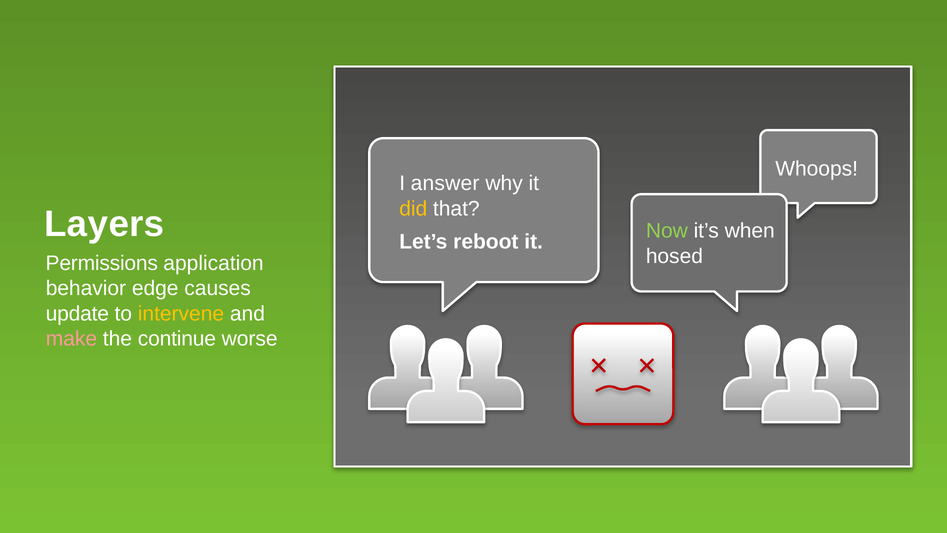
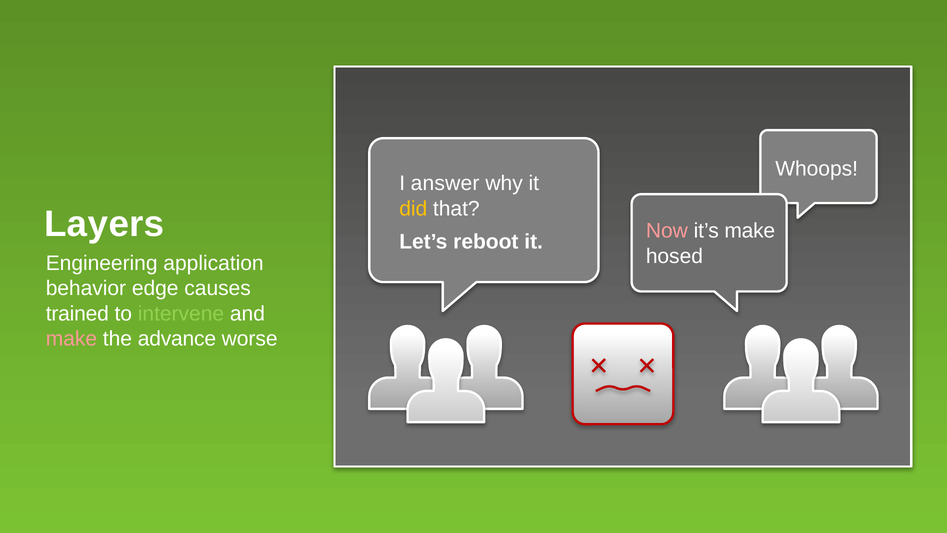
Now colour: light green -> pink
it’s when: when -> make
Permissions: Permissions -> Engineering
update: update -> trained
intervene colour: yellow -> light green
continue: continue -> advance
